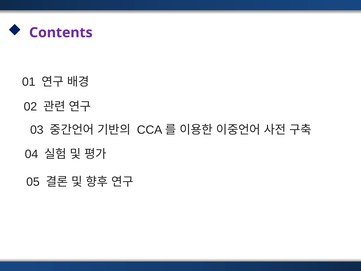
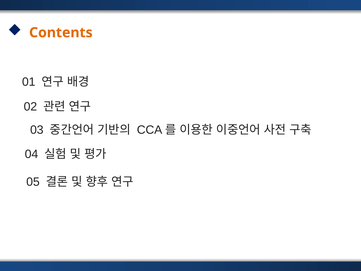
Contents colour: purple -> orange
